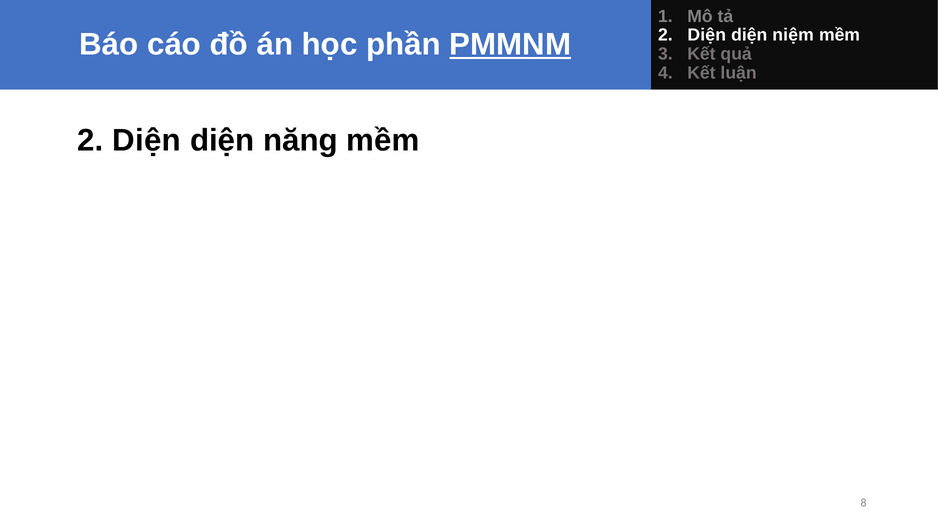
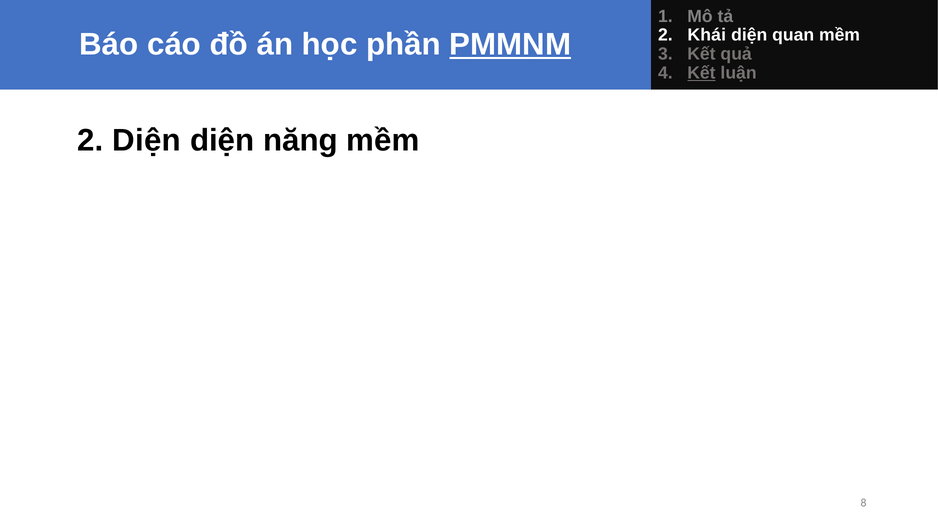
Diện at (707, 35): Diện -> Khái
niệm: niệm -> quan
Kết at (701, 73) underline: none -> present
